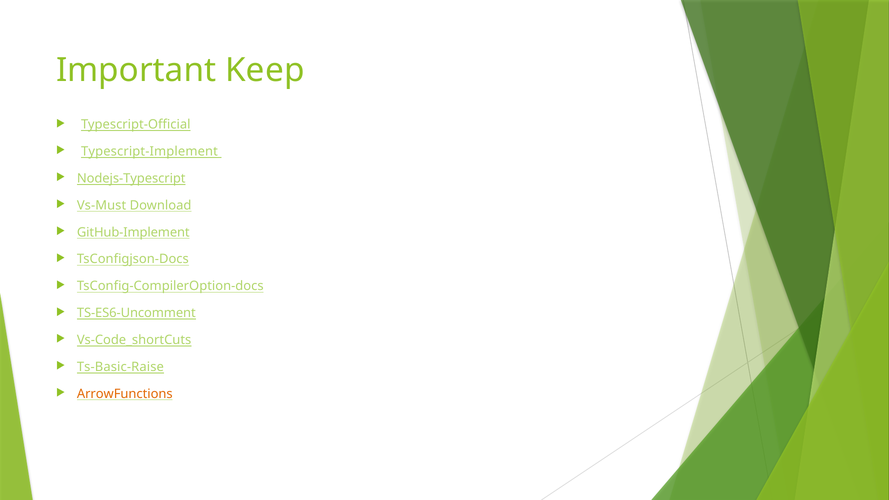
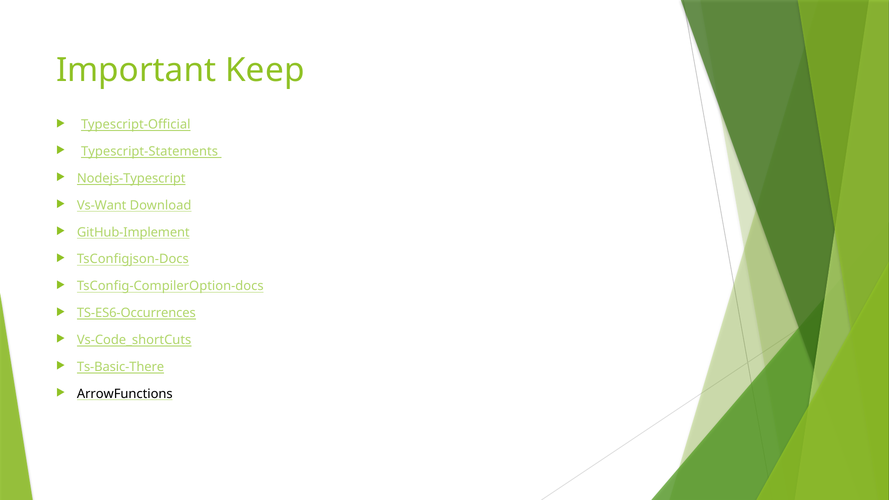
Typescript-Implement: Typescript-Implement -> Typescript-Statements
Vs-Must: Vs-Must -> Vs-Want
TS-ES6-Uncomment: TS-ES6-Uncomment -> TS-ES6-Occurrences
Ts-Basic-Raise: Ts-Basic-Raise -> Ts-Basic-There
ArrowFunctions colour: orange -> black
